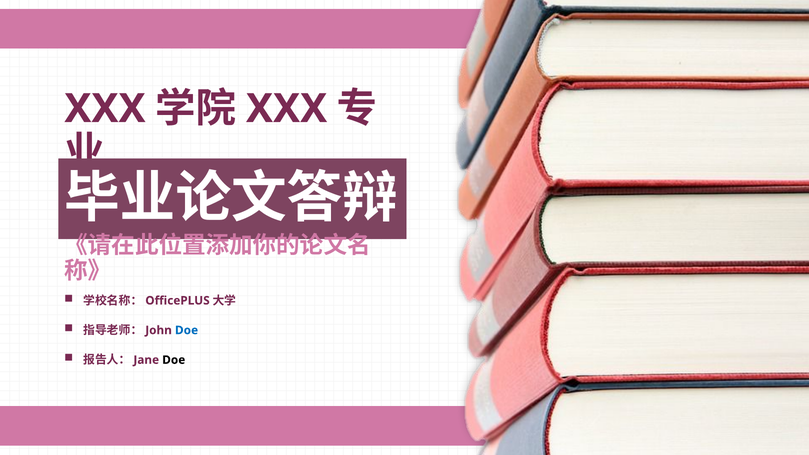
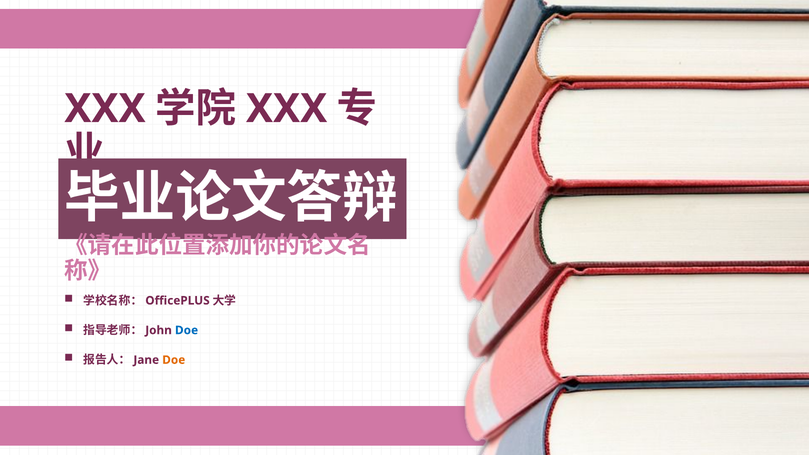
Doe at (174, 360) colour: black -> orange
